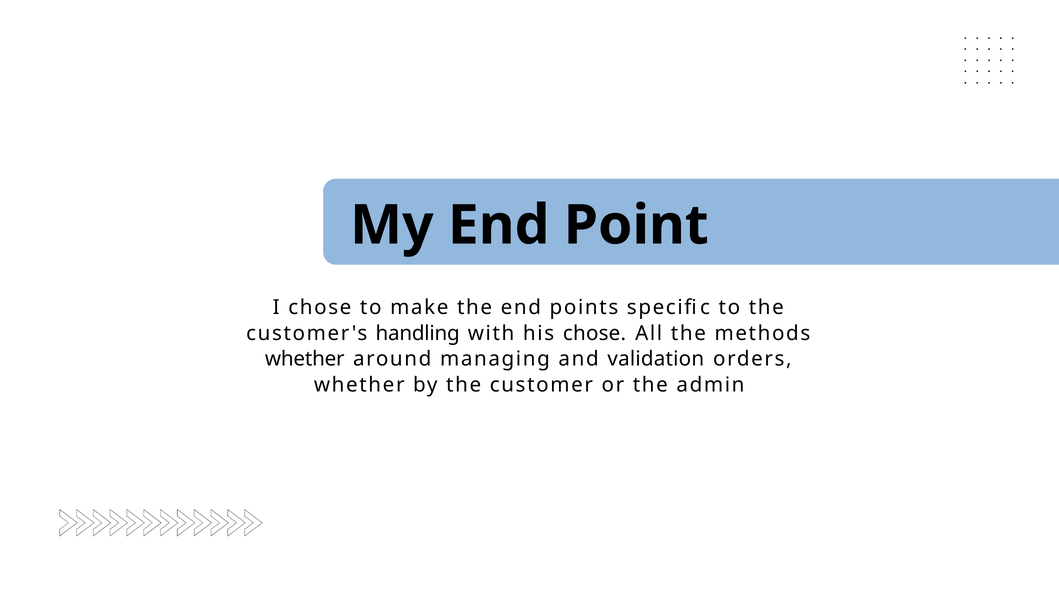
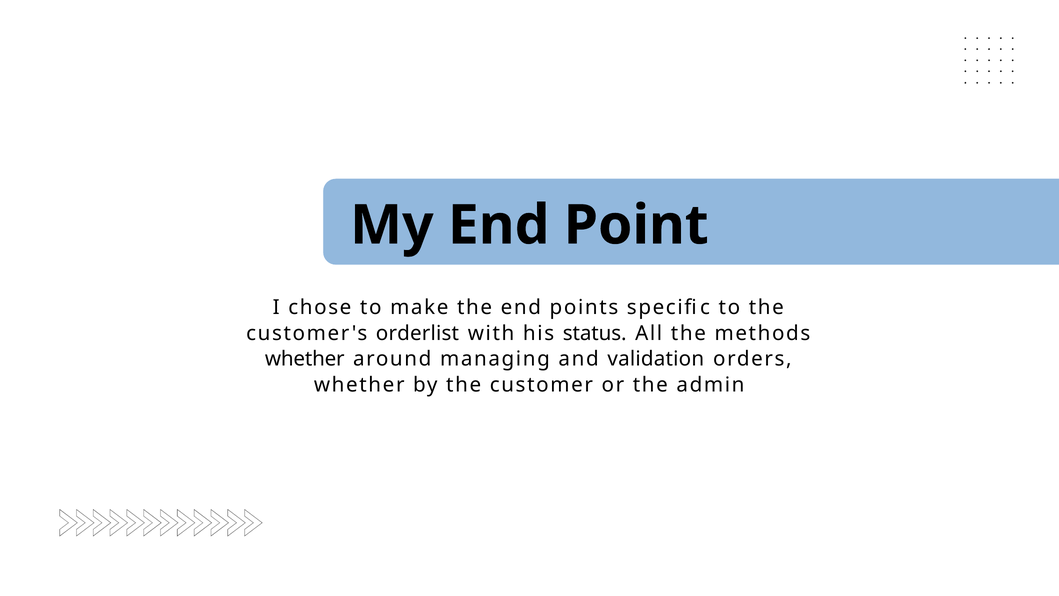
handling: handling -> orderlist
his chose: chose -> status
